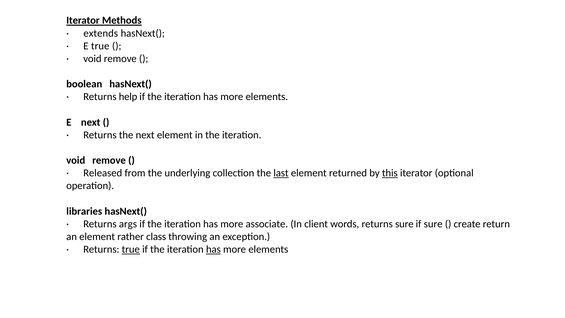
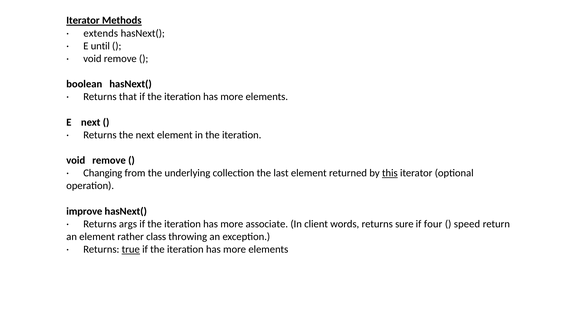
E true: true -> until
help: help -> that
Released: Released -> Changing
last underline: present -> none
libraries: libraries -> improve
if sure: sure -> four
create: create -> speed
has at (213, 249) underline: present -> none
